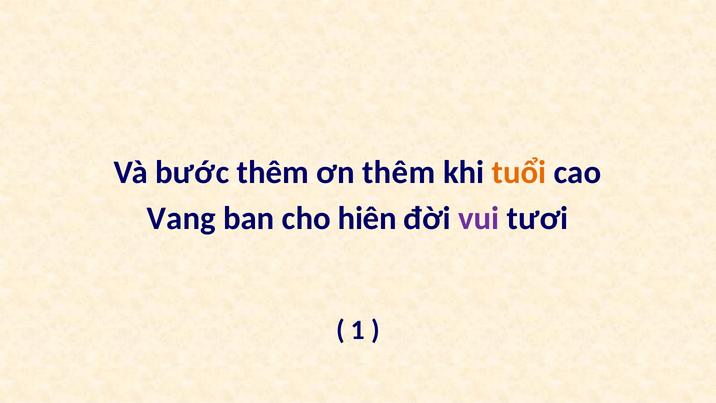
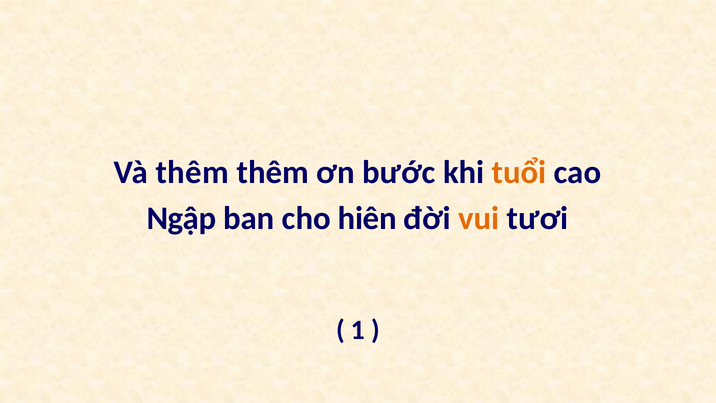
Và bước: bước -> thêm
ơn thêm: thêm -> bước
Vang: Vang -> Ngập
vui colour: purple -> orange
